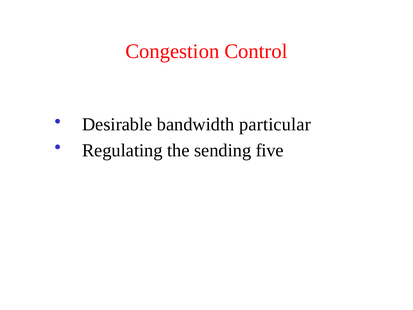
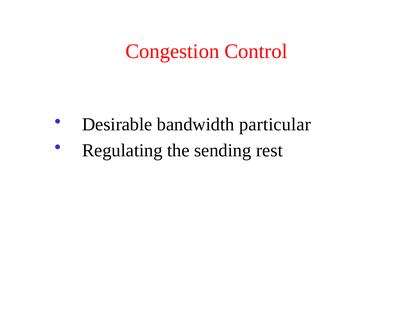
five: five -> rest
